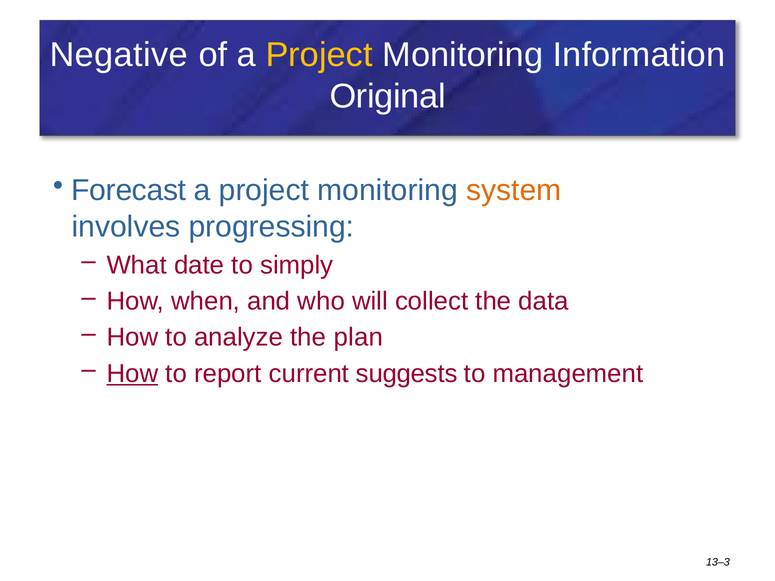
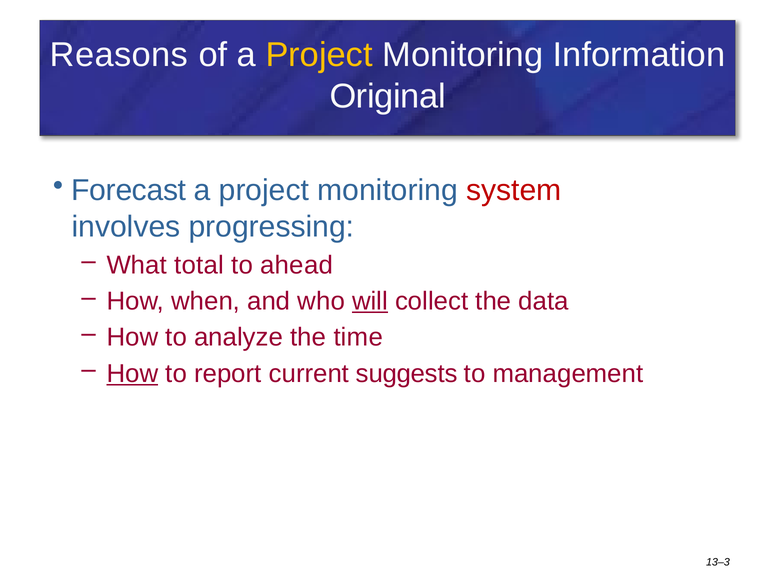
Negative: Negative -> Reasons
system colour: orange -> red
date: date -> total
simply: simply -> ahead
will underline: none -> present
plan: plan -> time
